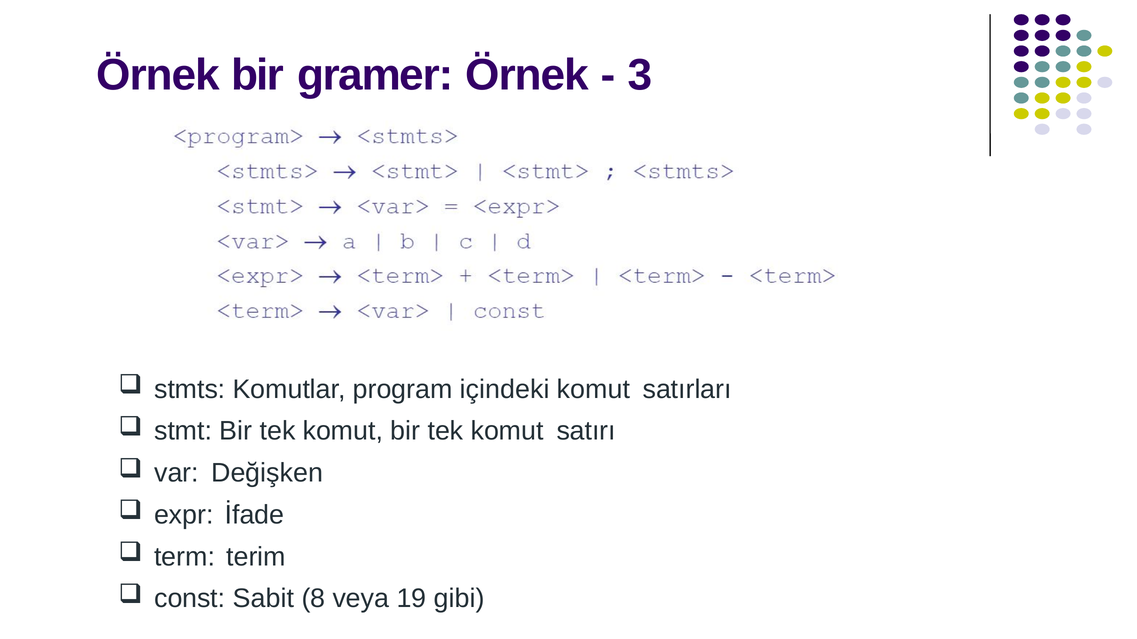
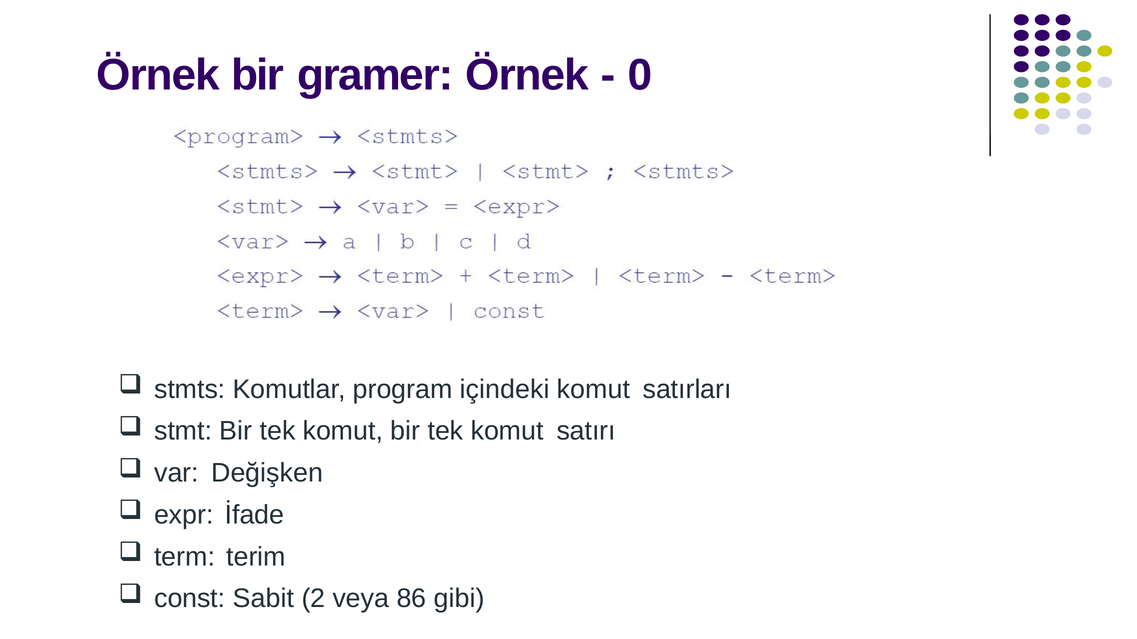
3: 3 -> 0
8: 8 -> 2
19: 19 -> 86
